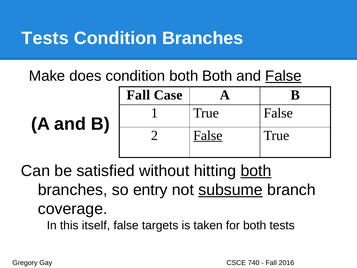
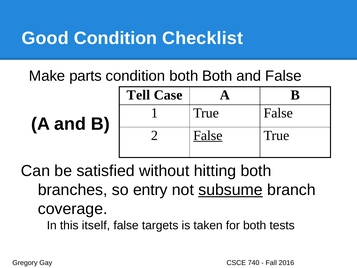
Tests at (45, 38): Tests -> Good
Condition Branches: Branches -> Checklist
does: does -> parts
False at (283, 76) underline: present -> none
Fall at (138, 95): Fall -> Tell
both at (256, 171) underline: present -> none
